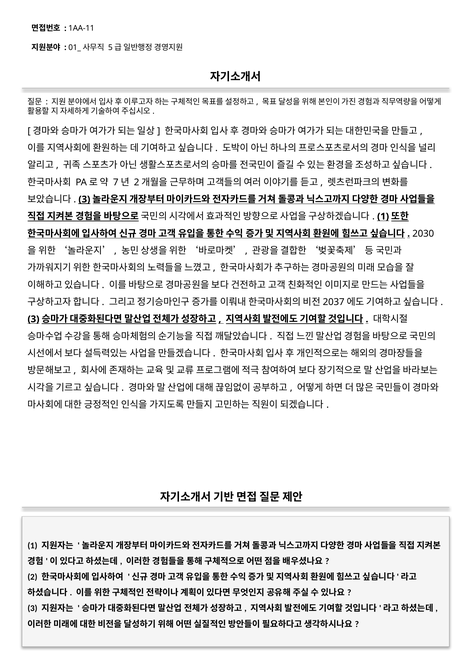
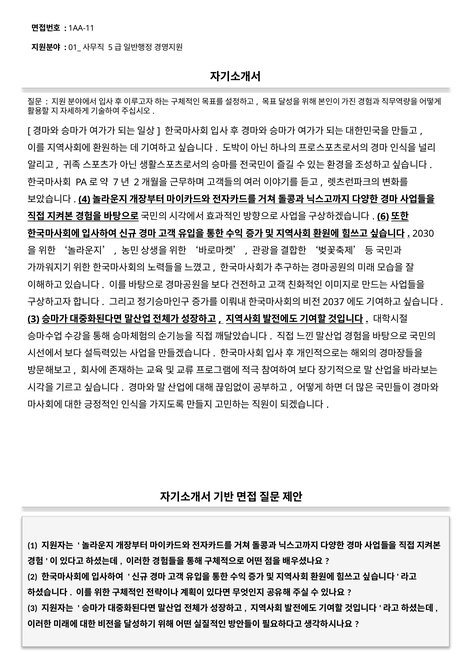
3 at (84, 199): 3 -> 4
1 at (383, 216): 1 -> 6
